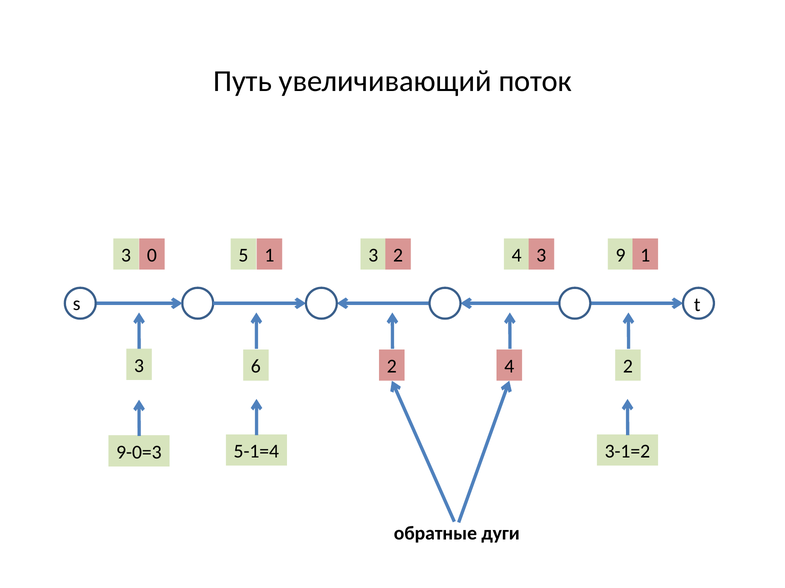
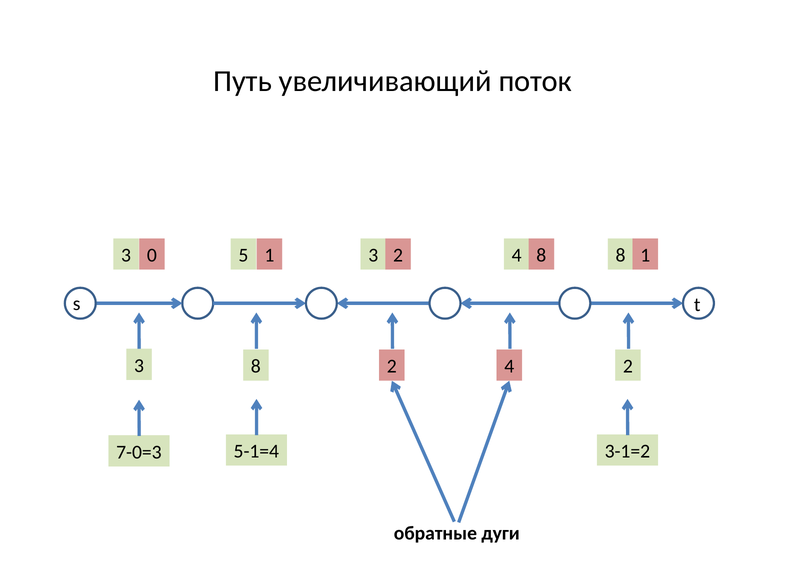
2 3: 3 -> 8
4 9: 9 -> 8
3 6: 6 -> 8
9-0=3: 9-0=3 -> 7-0=3
